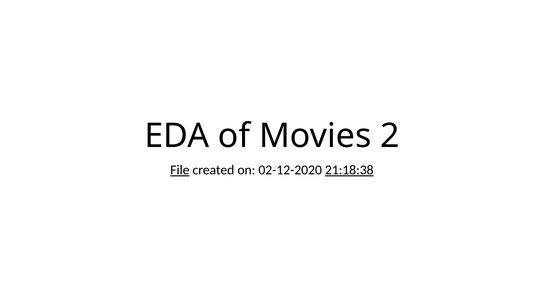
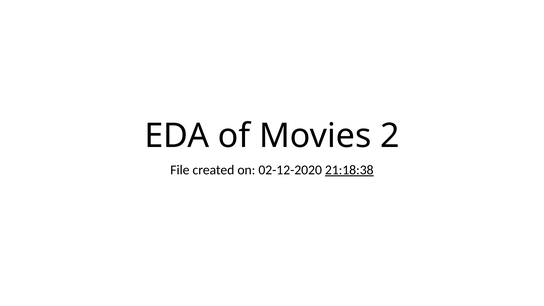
File underline: present -> none
